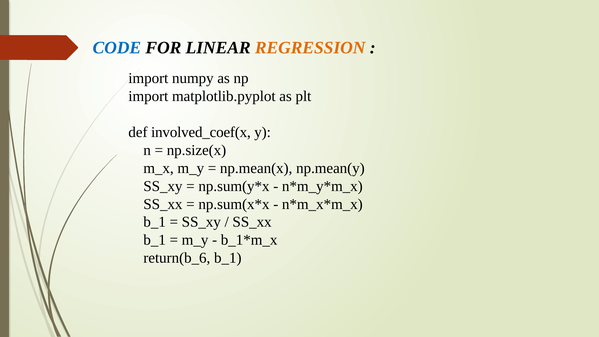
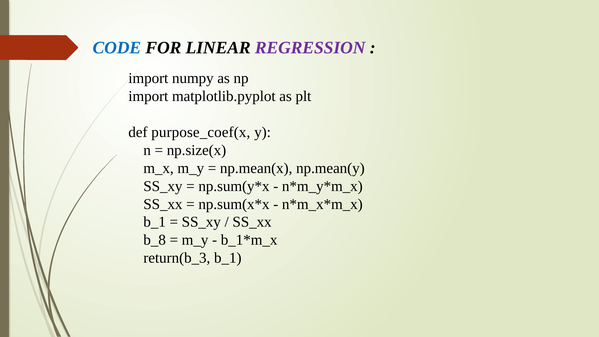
REGRESSION colour: orange -> purple
involved_coef(x: involved_coef(x -> purpose_coef(x
b_1 at (155, 240): b_1 -> b_8
return(b_6: return(b_6 -> return(b_3
